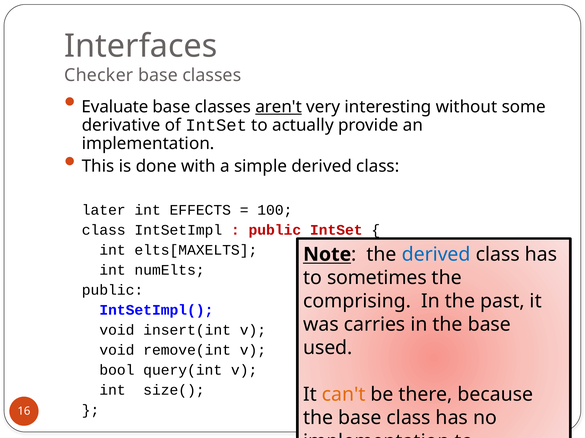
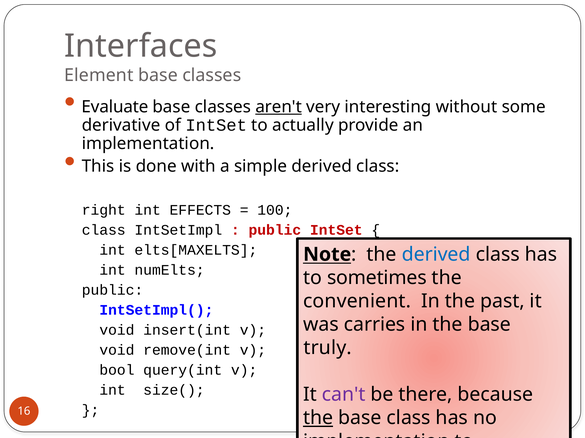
Checker: Checker -> Element
later: later -> right
comprising: comprising -> convenient
used: used -> truly
can't colour: orange -> purple
the at (318, 419) underline: none -> present
